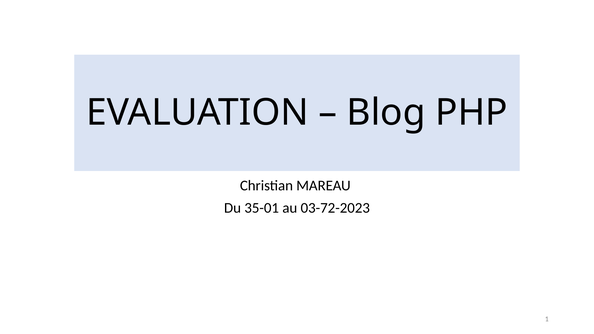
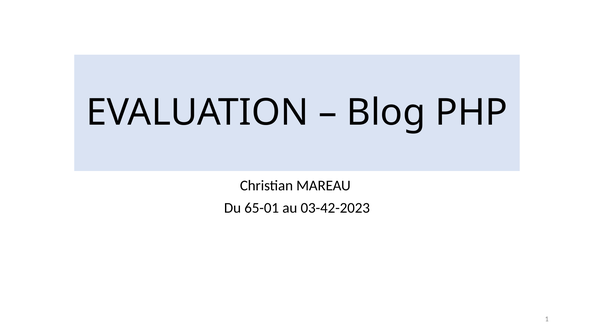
35-01: 35-01 -> 65-01
03-72-2023: 03-72-2023 -> 03-42-2023
